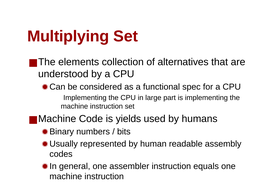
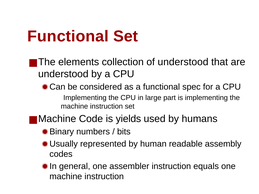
Multiplying at (68, 36): Multiplying -> Functional
of alternatives: alternatives -> understood
